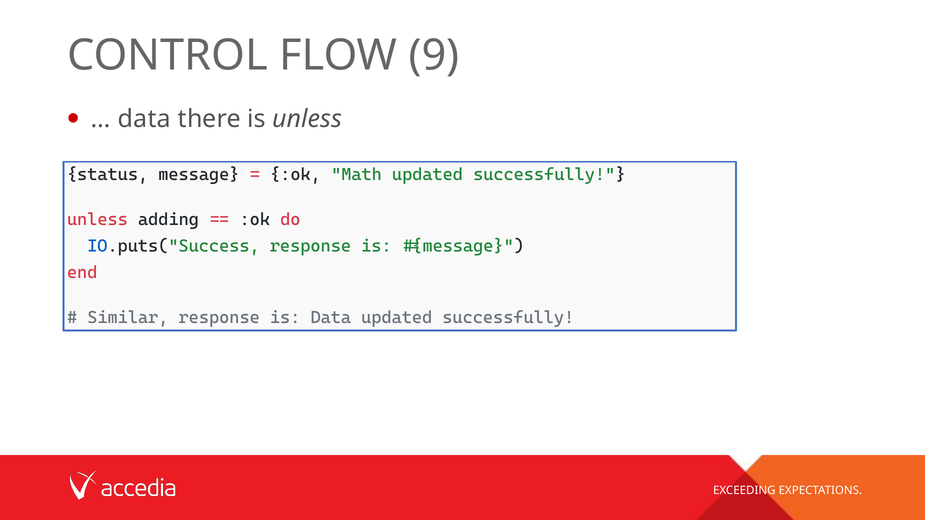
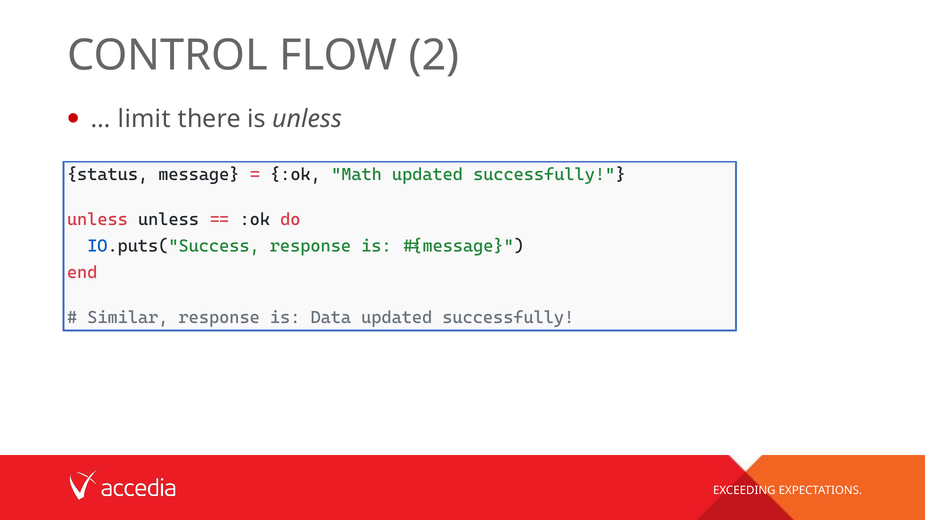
9: 9 -> 2
data at (144, 119): data -> limit
unless adding: adding -> unless
